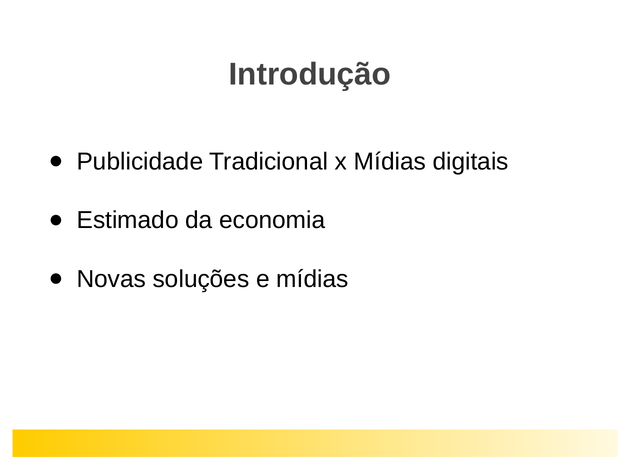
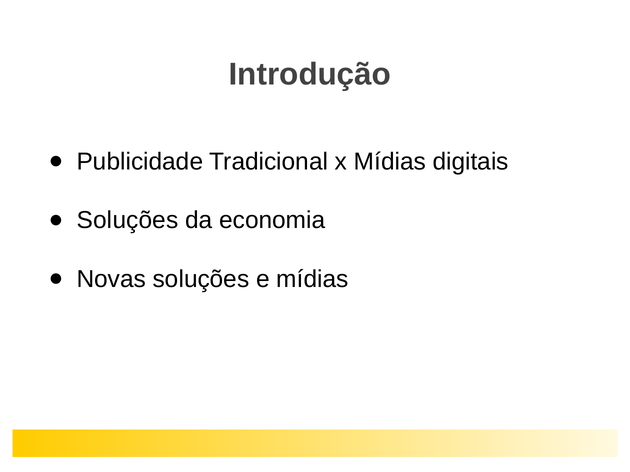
Estimado at (128, 221): Estimado -> Soluções
